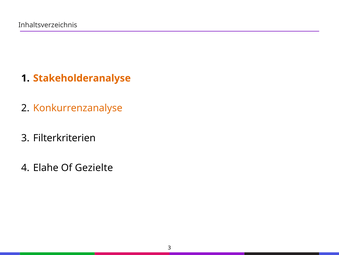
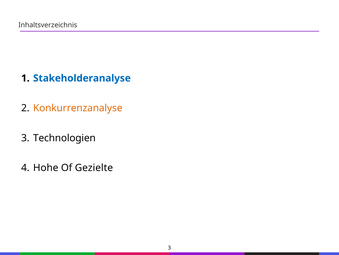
Stakeholderanalyse colour: orange -> blue
Filterkriterien: Filterkriterien -> Technologien
Elahe: Elahe -> Hohe
